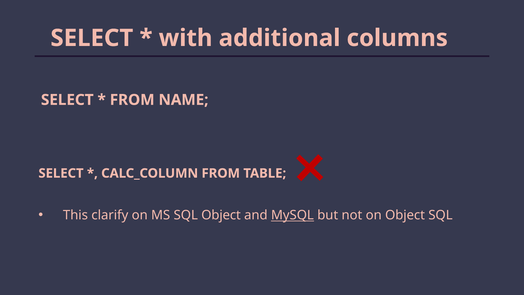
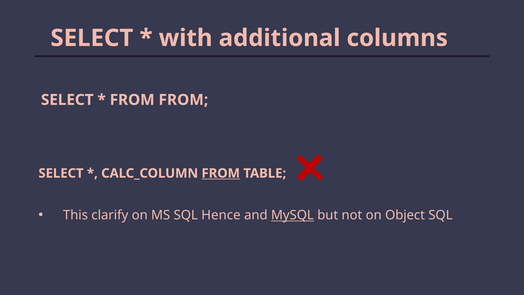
FROM NAME: NAME -> FROM
FROM at (221, 173) underline: none -> present
SQL Object: Object -> Hence
